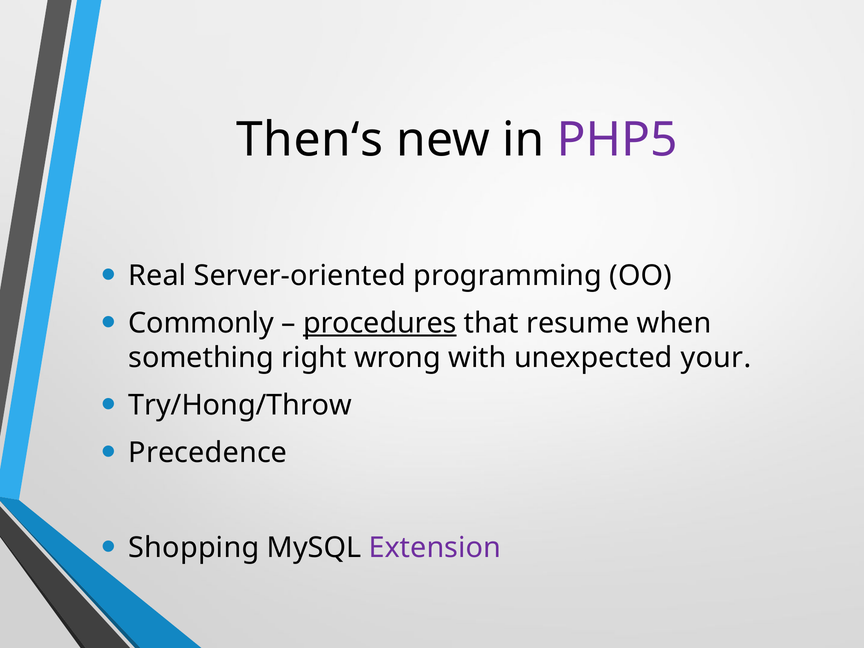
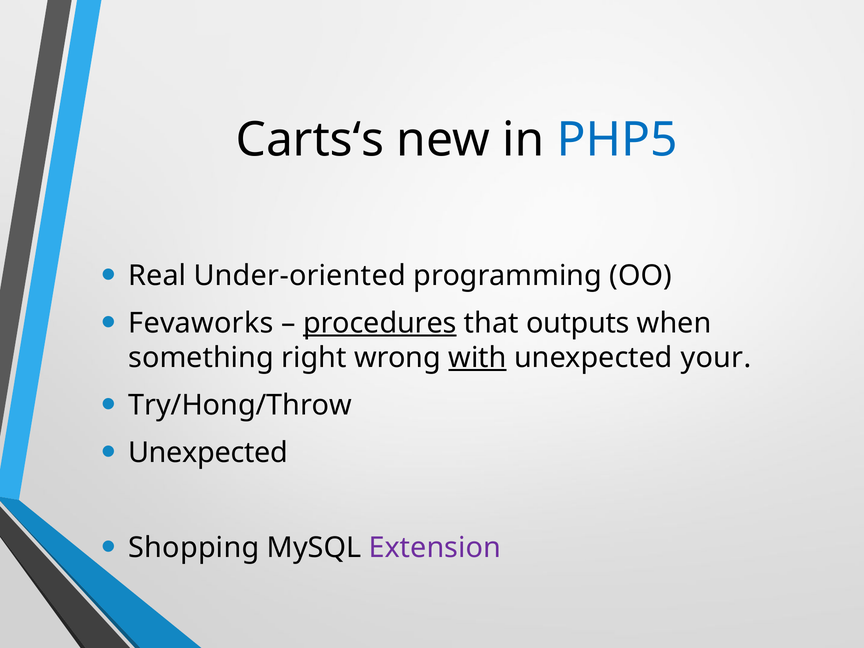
Then‘s: Then‘s -> Carts‘s
PHP5 colour: purple -> blue
Server-oriented: Server-oriented -> Under-oriented
Commonly: Commonly -> Fevaworks
resume: resume -> outputs
with underline: none -> present
Precedence at (208, 453): Precedence -> Unexpected
